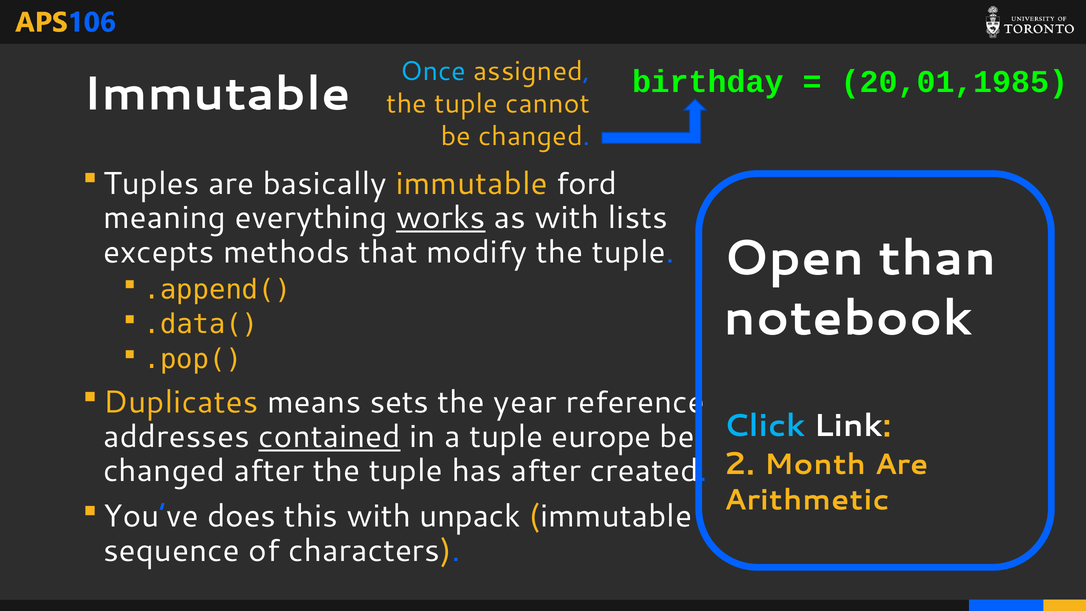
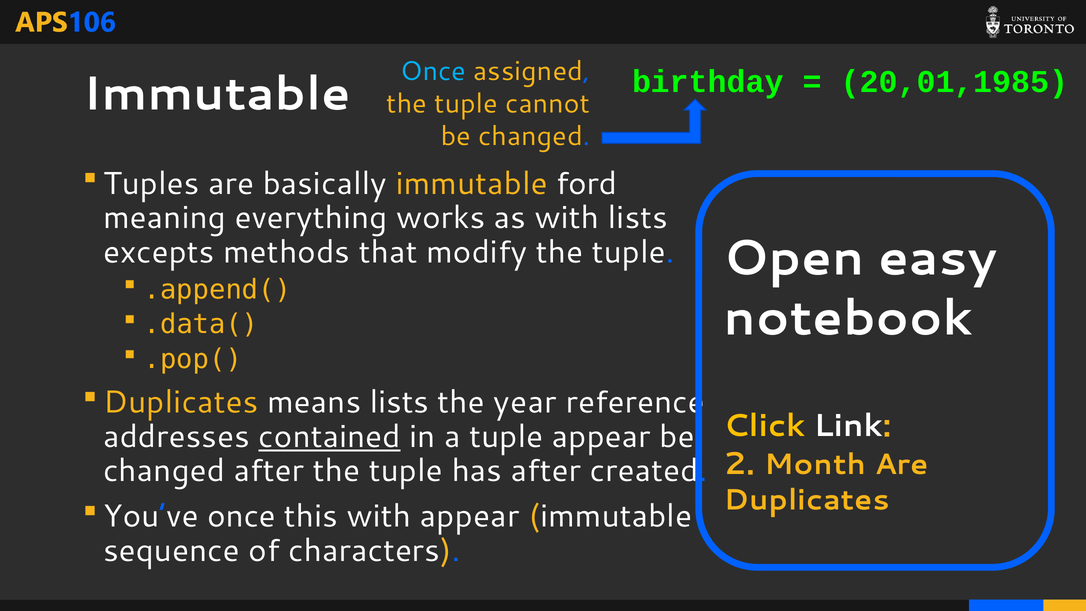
works underline: present -> none
than: than -> easy
means sets: sets -> lists
Click colour: light blue -> yellow
tuple europe: europe -> appear
Arithmetic at (807, 500): Arithmetic -> Duplicates
You’ve does: does -> once
with unpack: unpack -> appear
